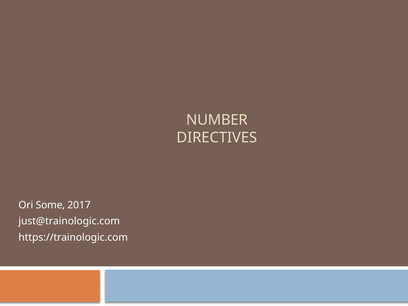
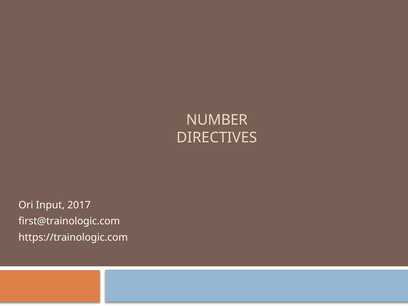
Some: Some -> Input
just@trainologic.com: just@trainologic.com -> first@trainologic.com
